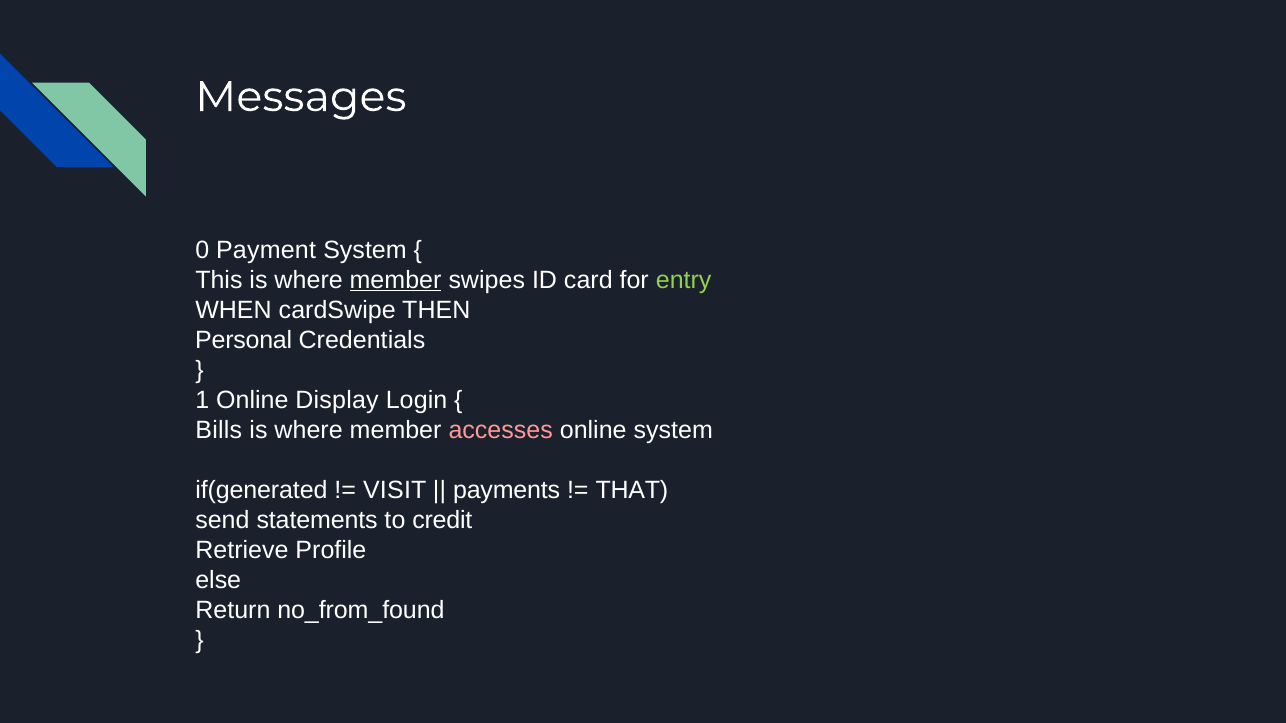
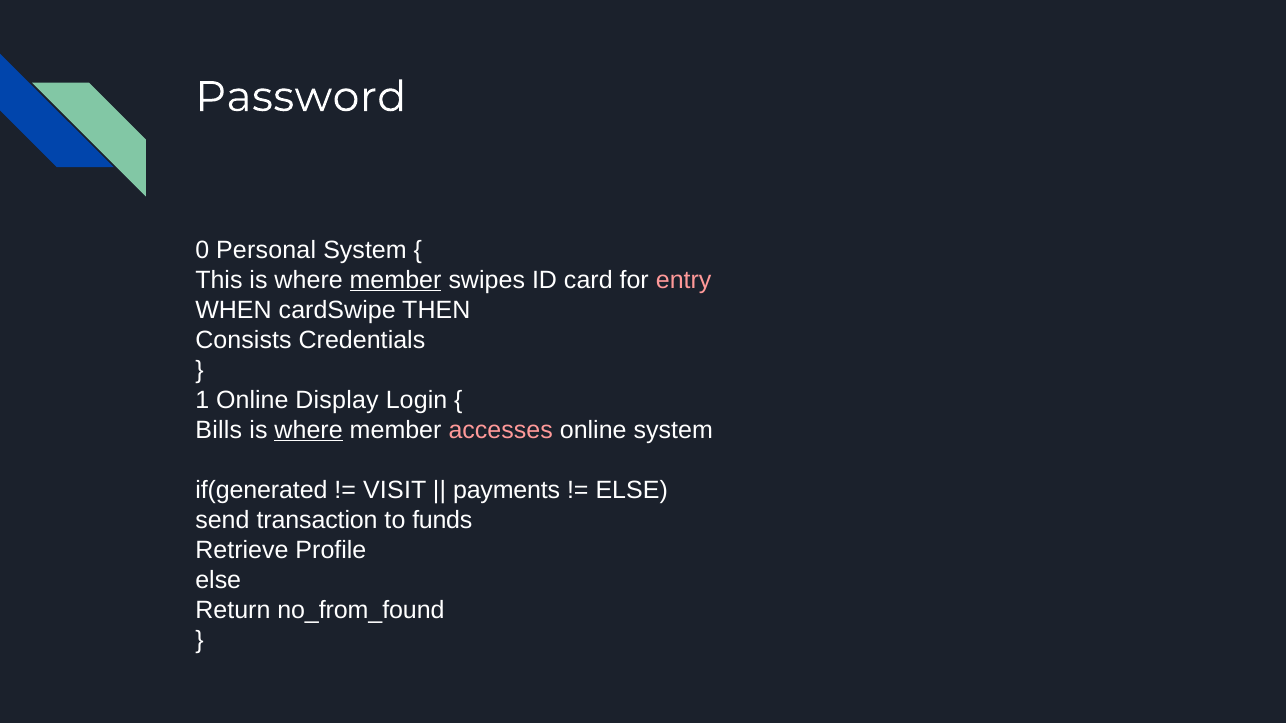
Messages: Messages -> Password
Payment: Payment -> Personal
entry colour: light green -> pink
Personal: Personal -> Consists
where at (309, 430) underline: none -> present
THAT at (632, 490): THAT -> ELSE
statements: statements -> transaction
credit: credit -> funds
